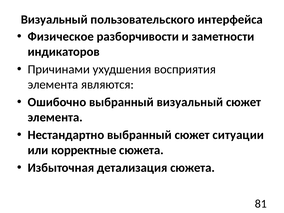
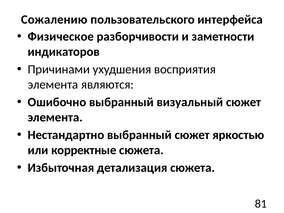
Визуальный at (54, 20): Визуальный -> Сожалению
ситуации: ситуации -> яркостью
